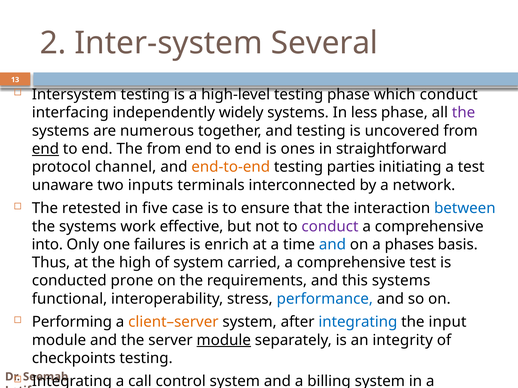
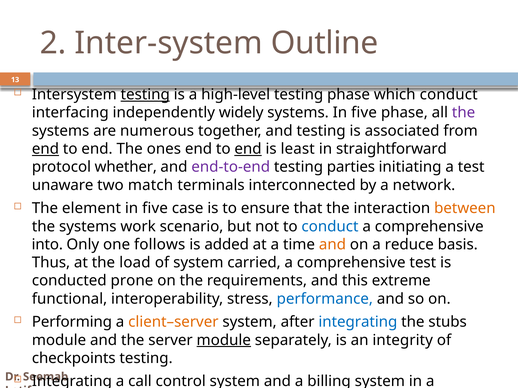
Several: Several -> Outline
testing at (145, 95) underline: none -> present
systems In less: less -> five
uncovered: uncovered -> associated
The from: from -> ones
end at (248, 149) underline: none -> present
ones: ones -> least
channel: channel -> whether
end-to-end colour: orange -> purple
inputs: inputs -> match
retested: retested -> element
between colour: blue -> orange
effective: effective -> scenario
conduct at (330, 227) colour: purple -> blue
failures: failures -> follows
enrich: enrich -> added
and at (332, 245) colour: blue -> orange
phases: phases -> reduce
high: high -> load
this systems: systems -> extreme
input: input -> stubs
